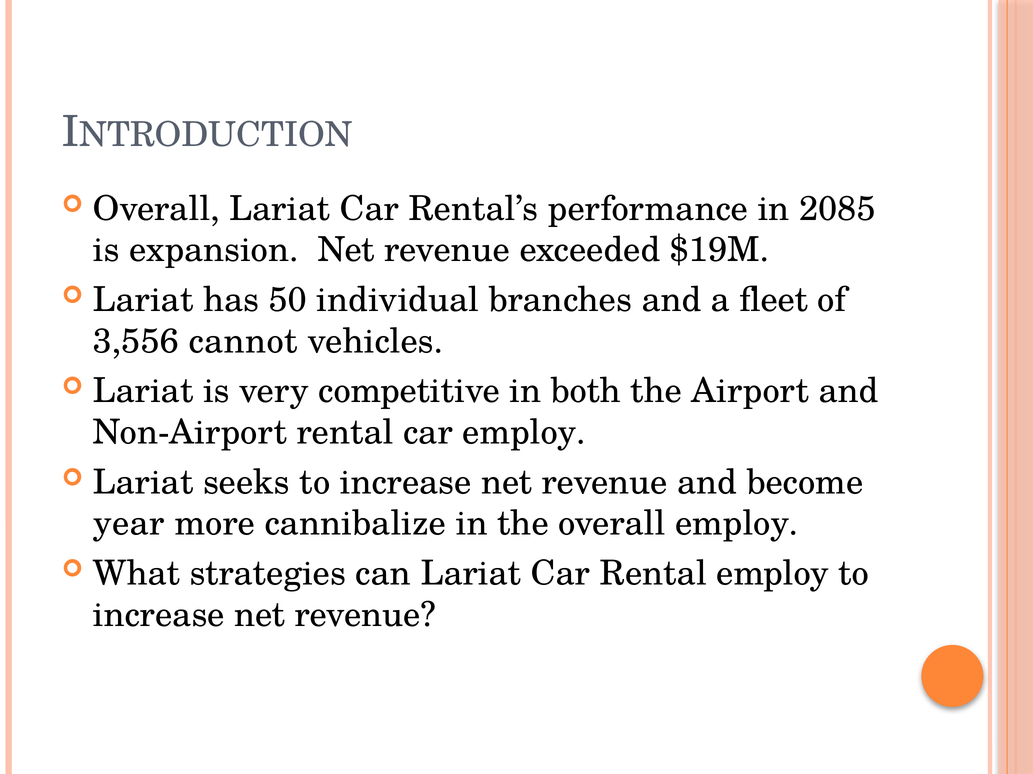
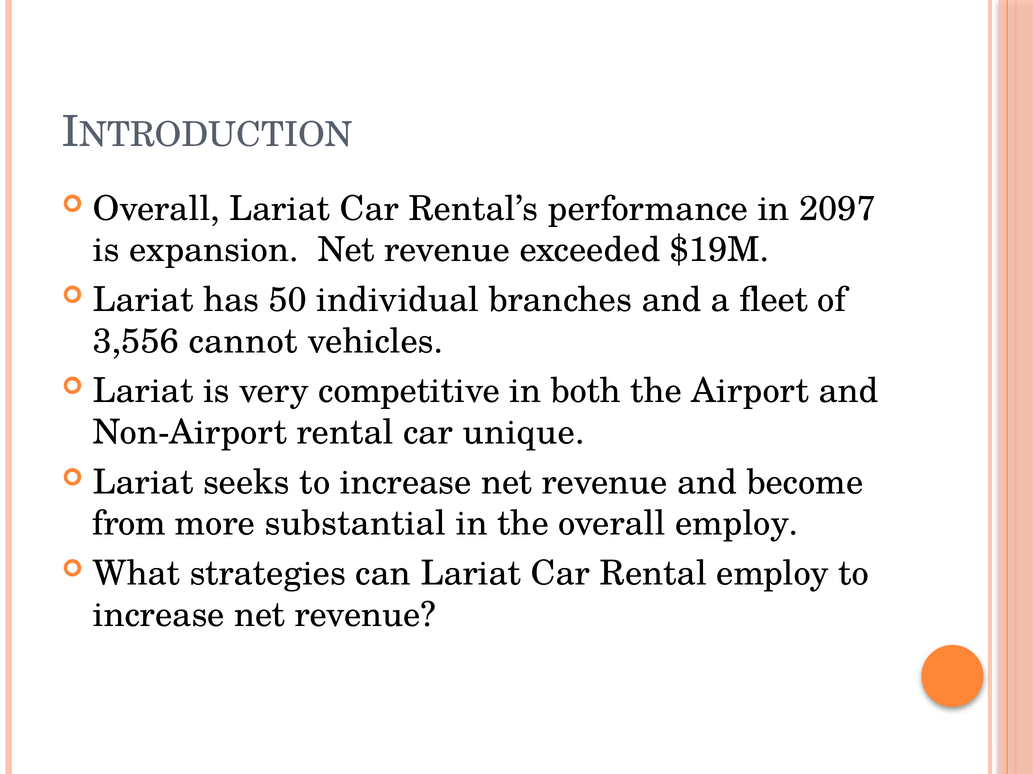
2085: 2085 -> 2097
car employ: employ -> unique
year: year -> from
cannibalize: cannibalize -> substantial
